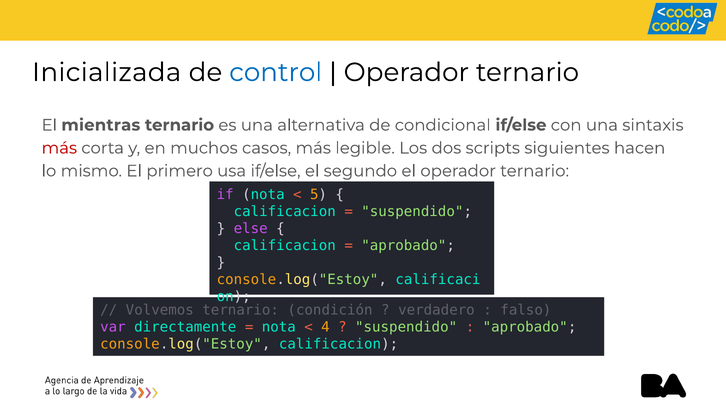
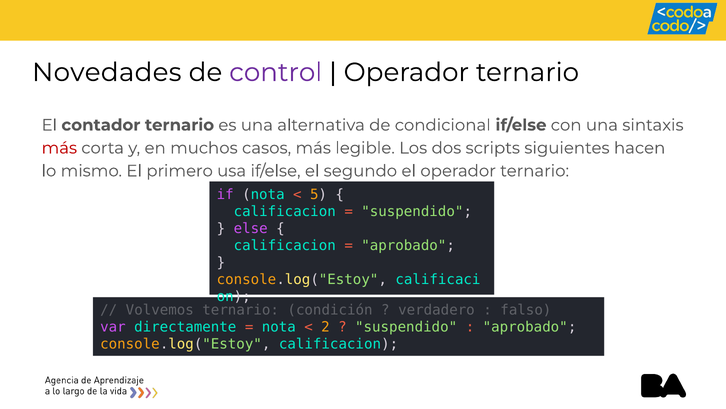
Inicializada: Inicializada -> Novedades
control colour: blue -> purple
mientras: mientras -> contador
4: 4 -> 2
